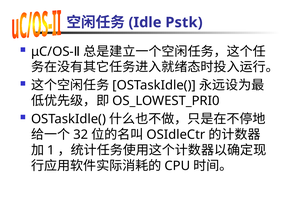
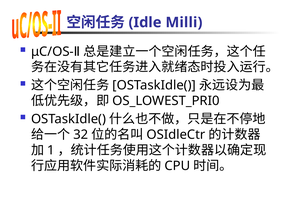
Pstk: Pstk -> Milli
